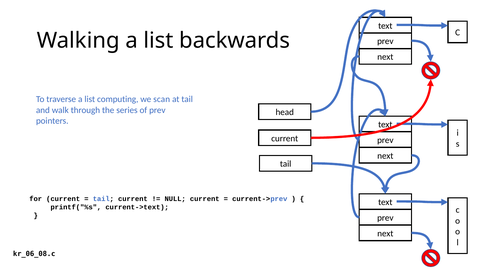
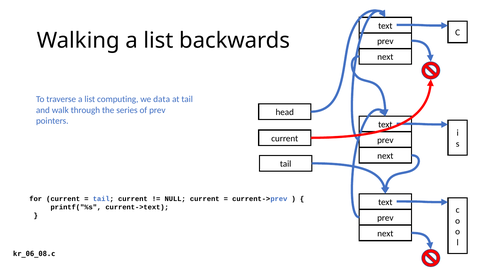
scan: scan -> data
